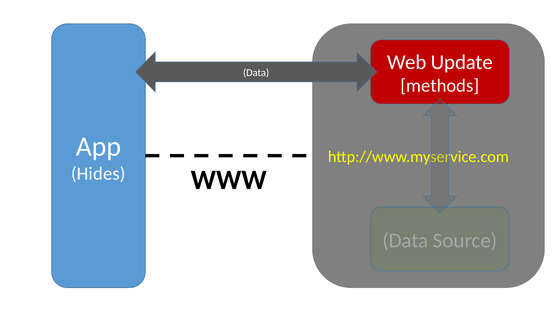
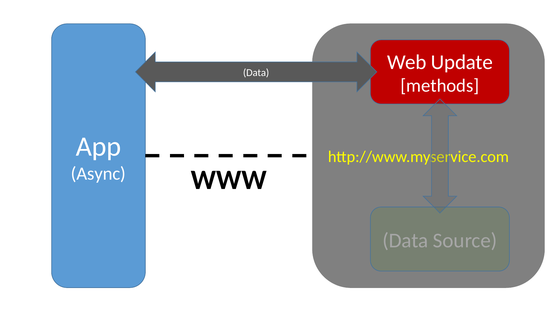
Hides: Hides -> Async
